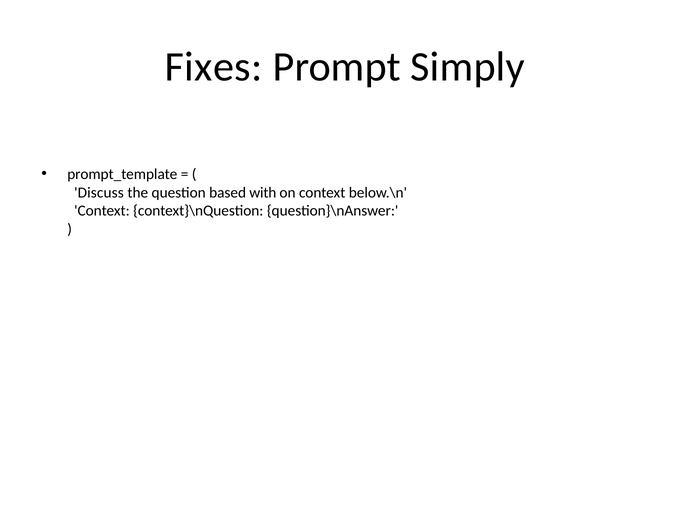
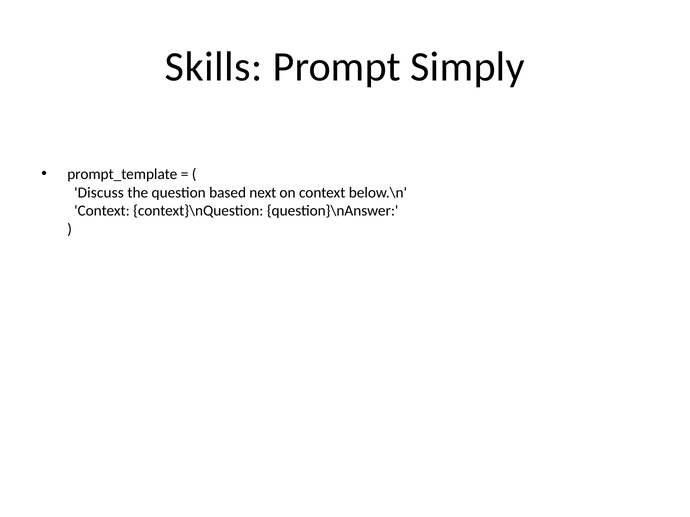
Fixes: Fixes -> Skills
with: with -> next
